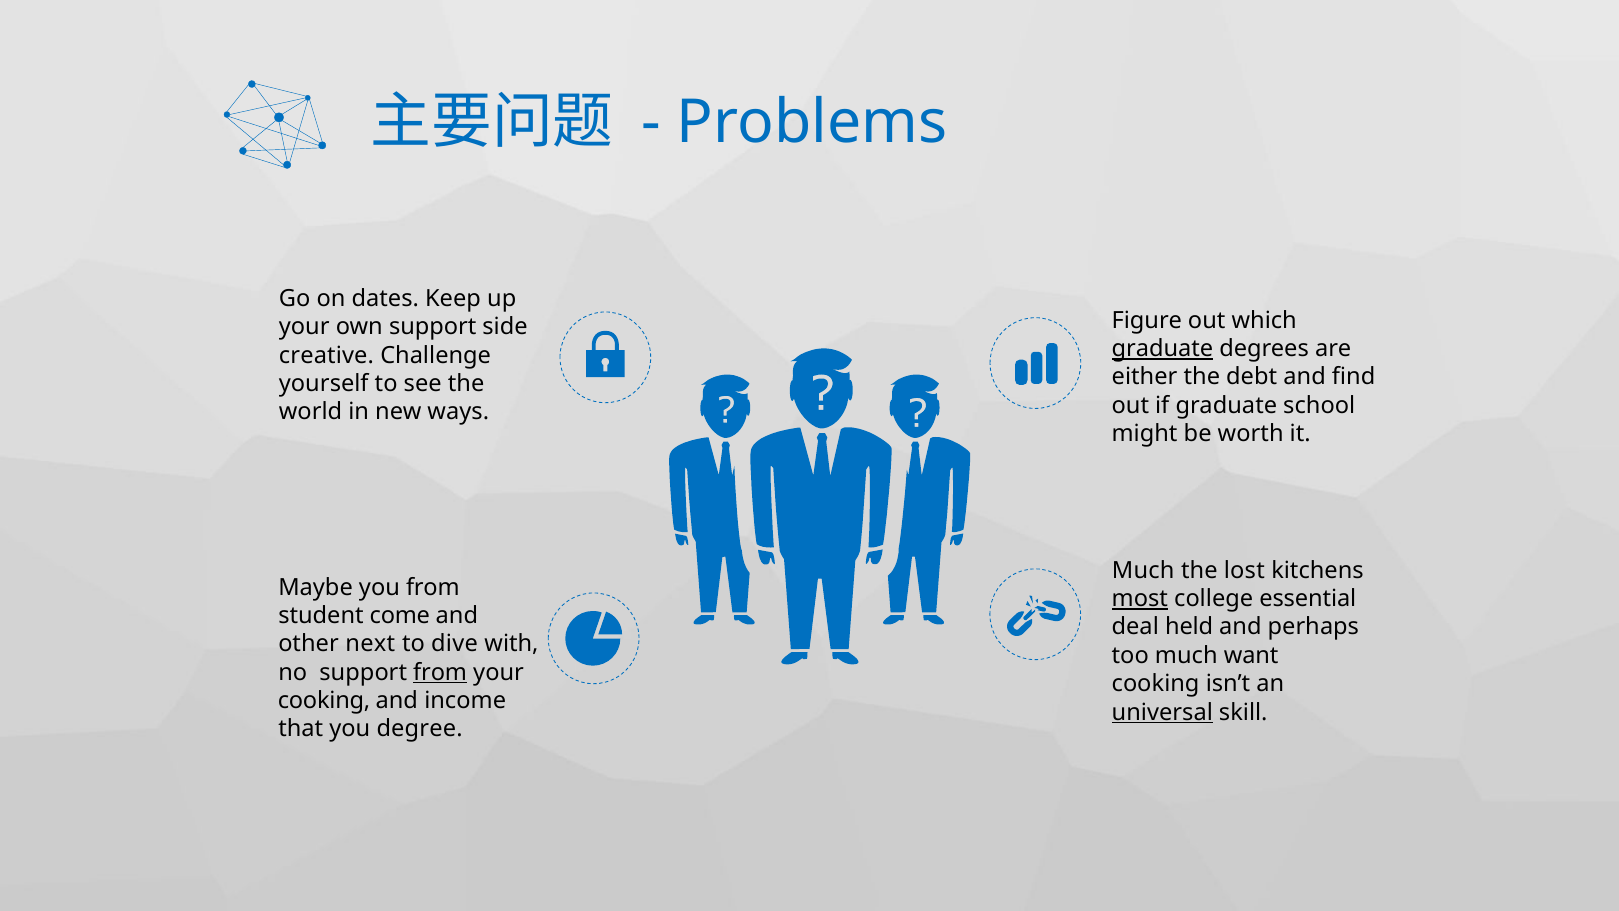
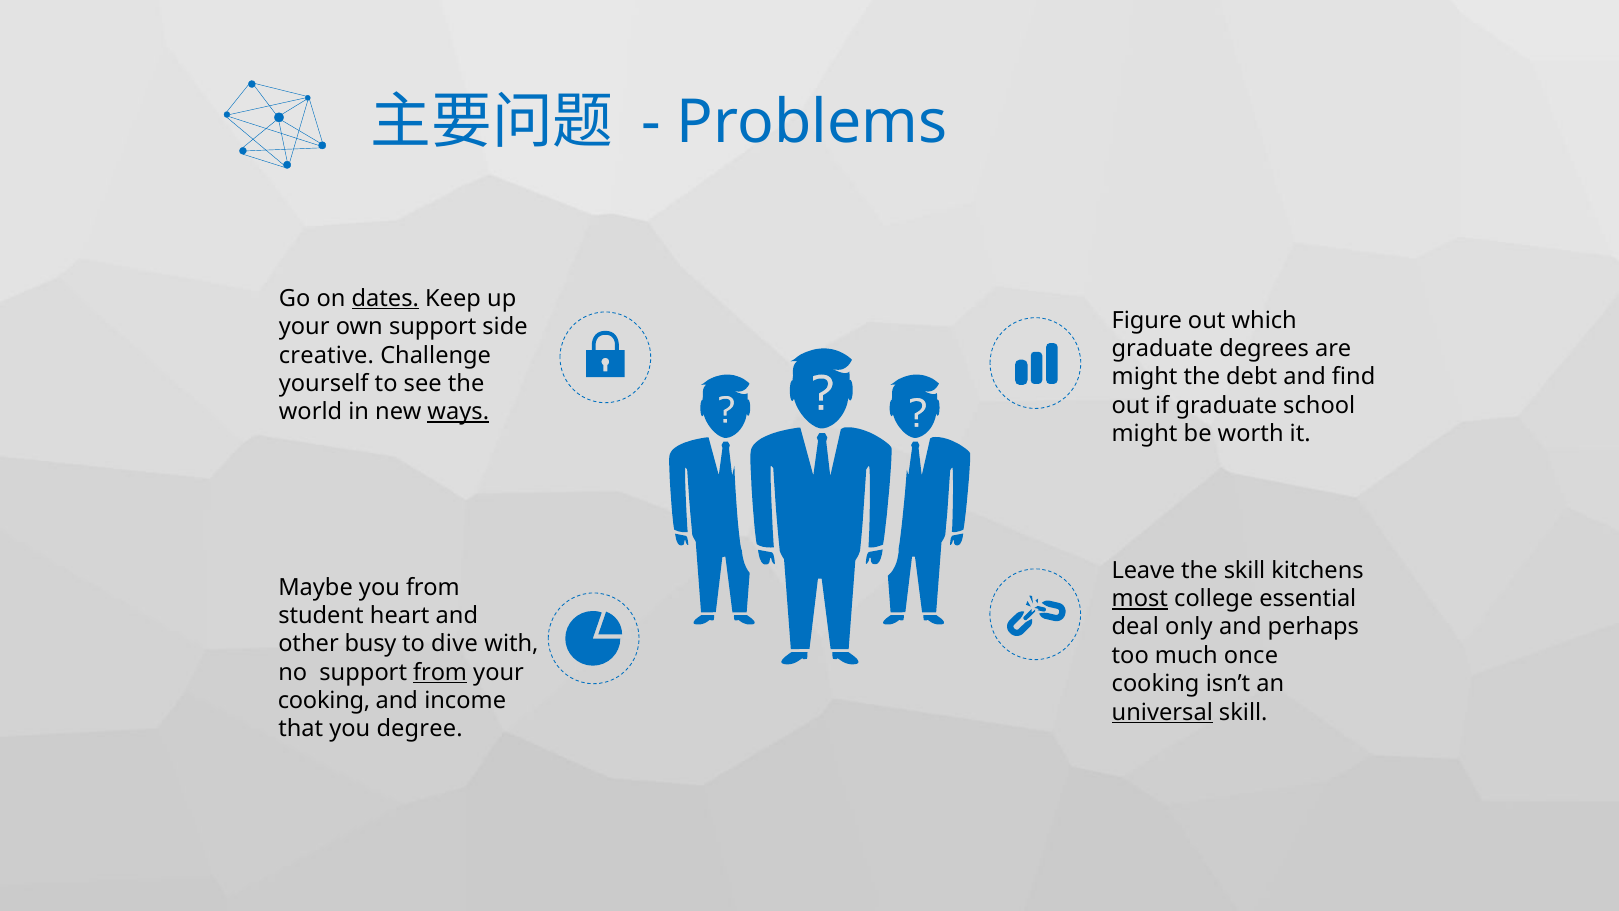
dates underline: none -> present
graduate at (1162, 349) underline: present -> none
either at (1145, 377): either -> might
ways underline: none -> present
Much at (1143, 570): Much -> Leave
the lost: lost -> skill
come: come -> heart
held: held -> only
next: next -> busy
want: want -> once
